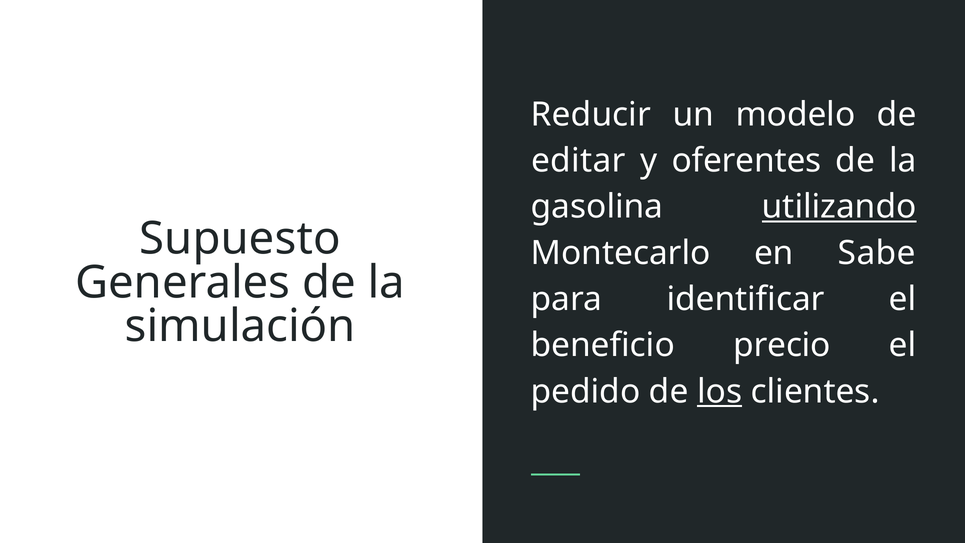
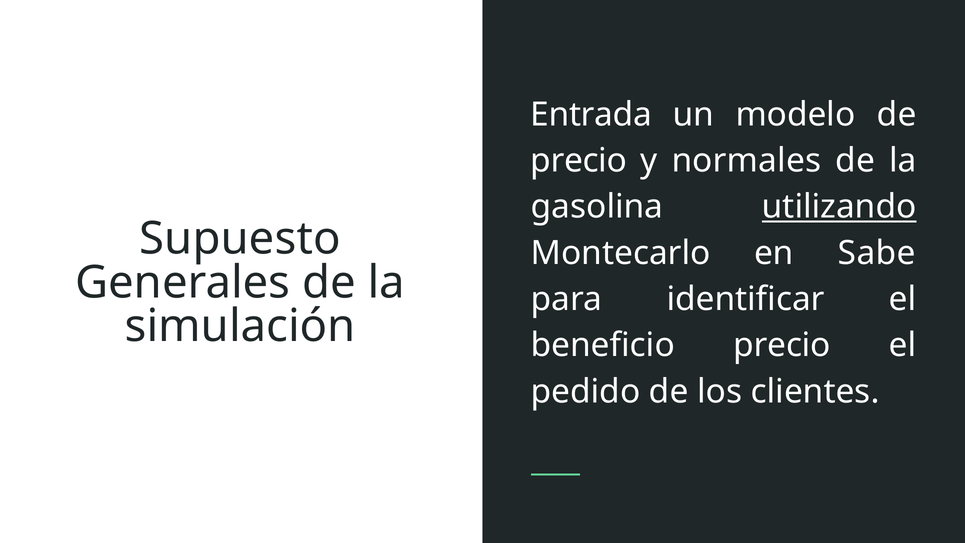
Reducir: Reducir -> Entrada
editar at (578, 161): editar -> precio
oferentes: oferentes -> normales
los underline: present -> none
